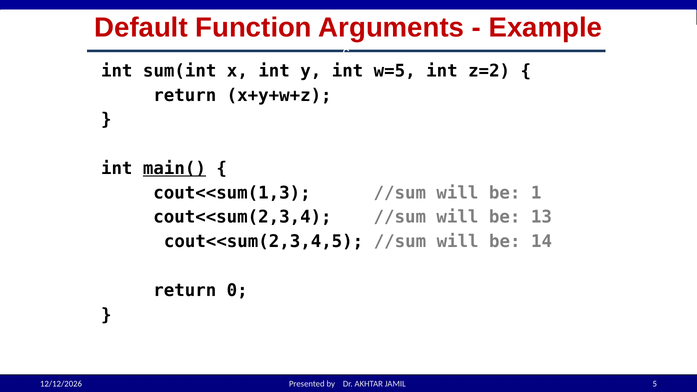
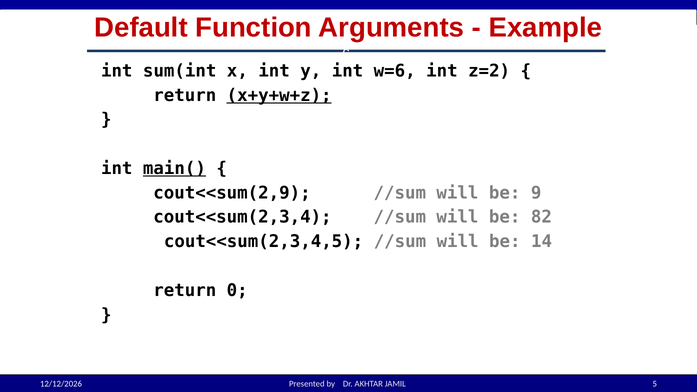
w=5: w=5 -> w=6
x+y+w+z underline: none -> present
cout<<sum(1,3: cout<<sum(1,3 -> cout<<sum(2,9
1: 1 -> 9
13: 13 -> 82
